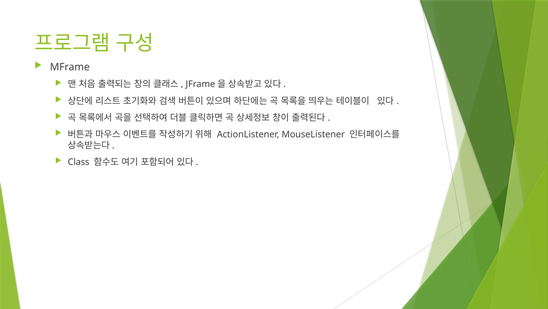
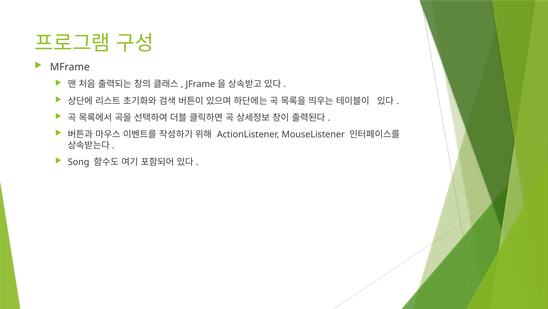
Class: Class -> Song
